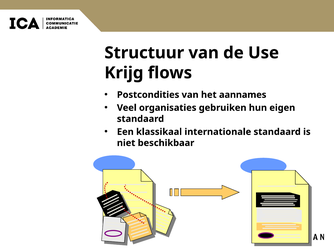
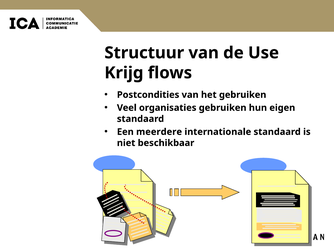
het aannames: aannames -> gebruiken
klassikaal: klassikaal -> meerdere
